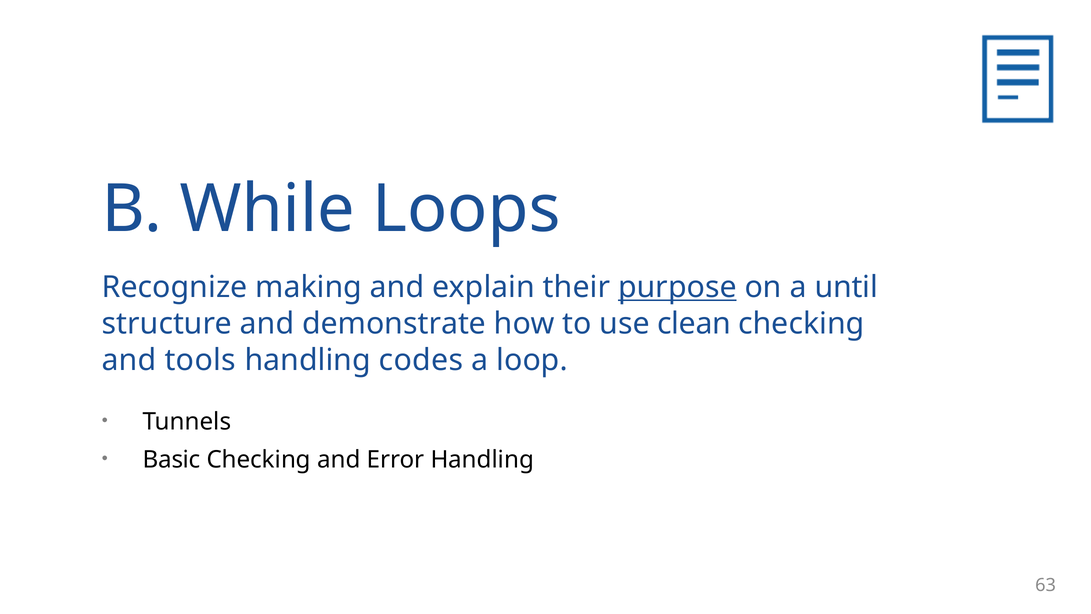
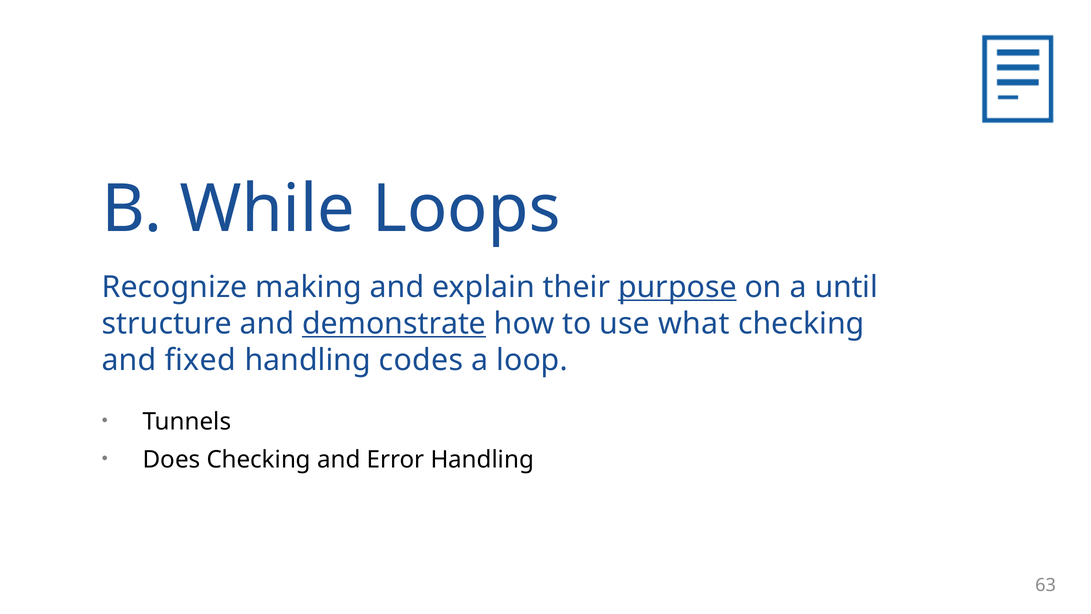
demonstrate underline: none -> present
clean: clean -> what
tools: tools -> fixed
Basic: Basic -> Does
